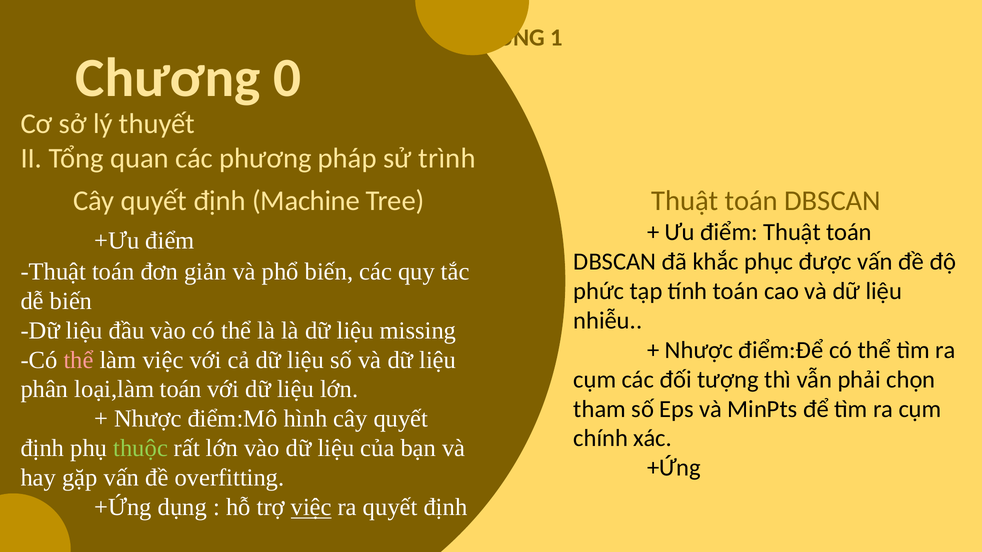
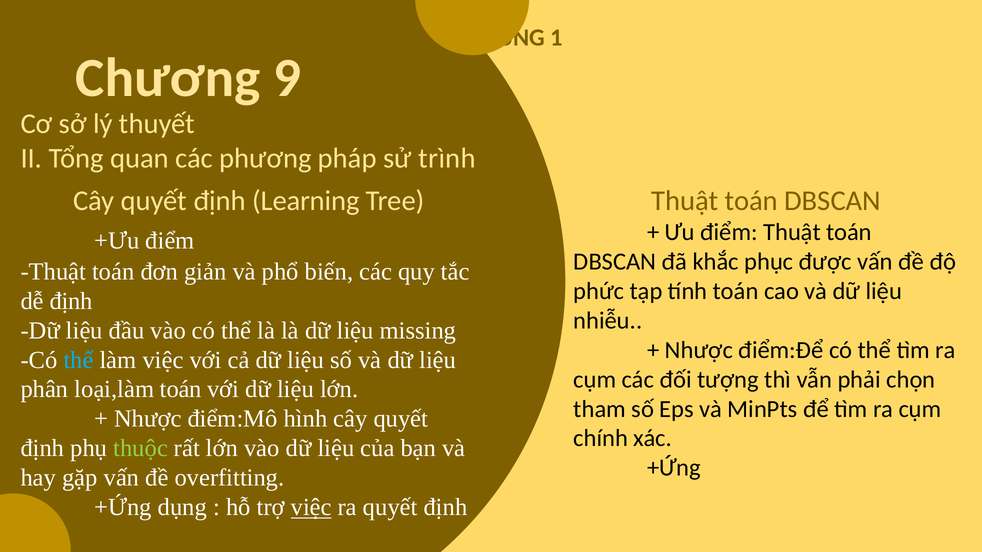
0: 0 -> 9
Machine: Machine -> Learning
dễ biến: biến -> định
thể at (79, 360) colour: pink -> light blue
